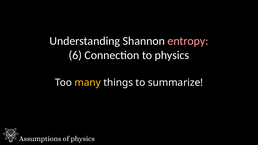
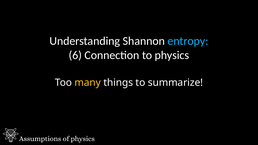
entropy colour: pink -> light blue
